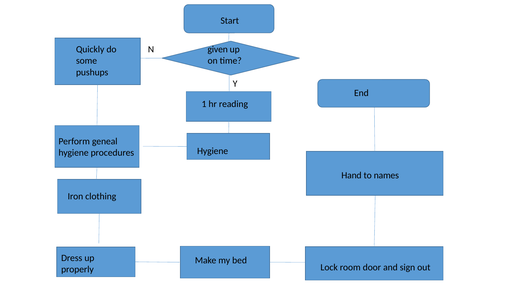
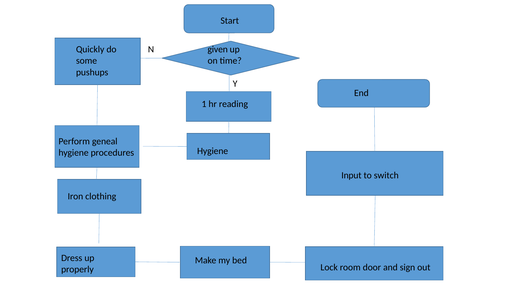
Hand: Hand -> Input
names: names -> switch
